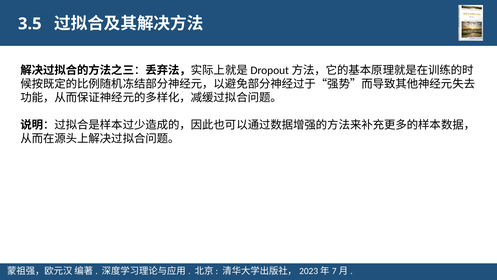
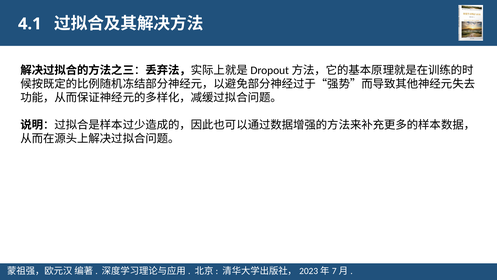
3.5: 3.5 -> 4.1
